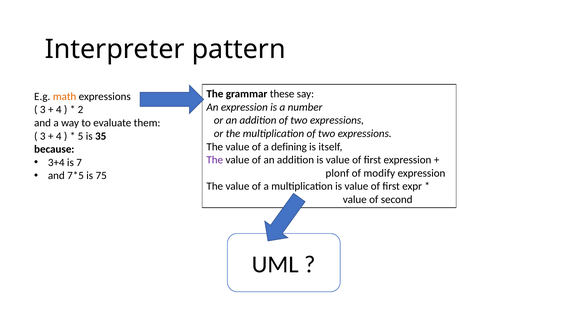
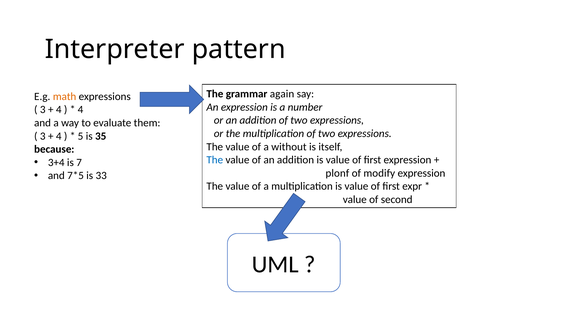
these: these -> again
2 at (81, 110): 2 -> 4
defining: defining -> without
The at (215, 160) colour: purple -> blue
75: 75 -> 33
